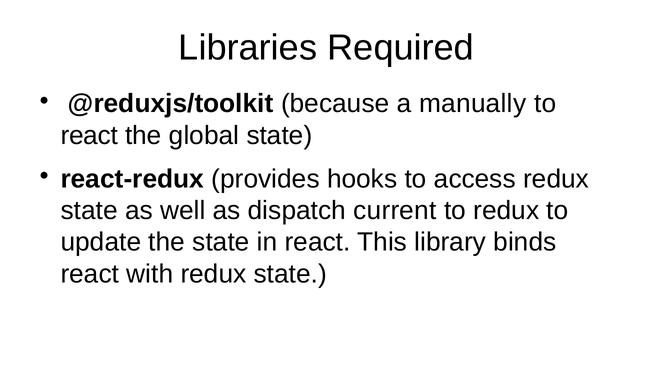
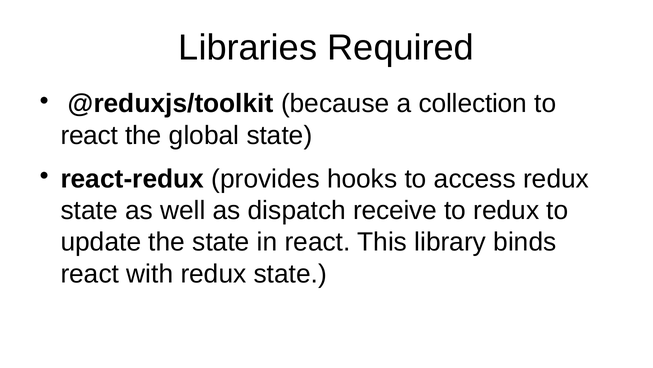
manually: manually -> collection
current: current -> receive
